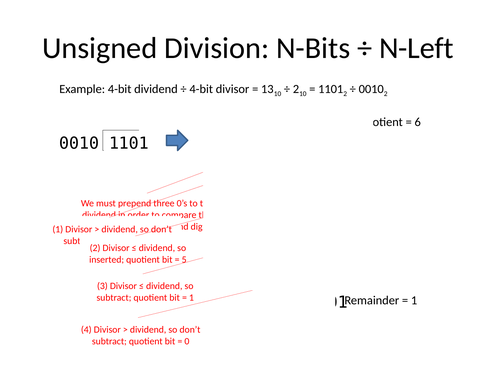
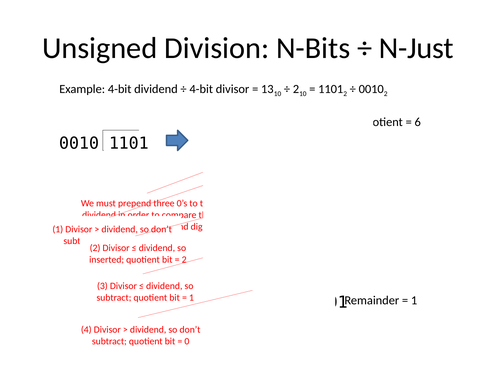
N-Left: N-Left -> N-Just
5 at (184, 260): 5 -> 2
